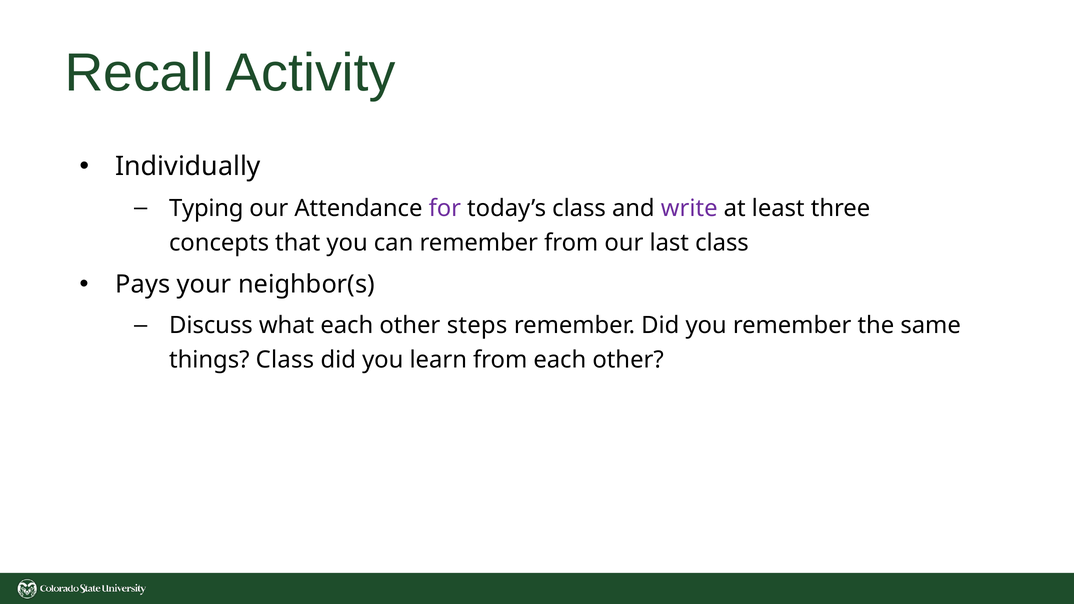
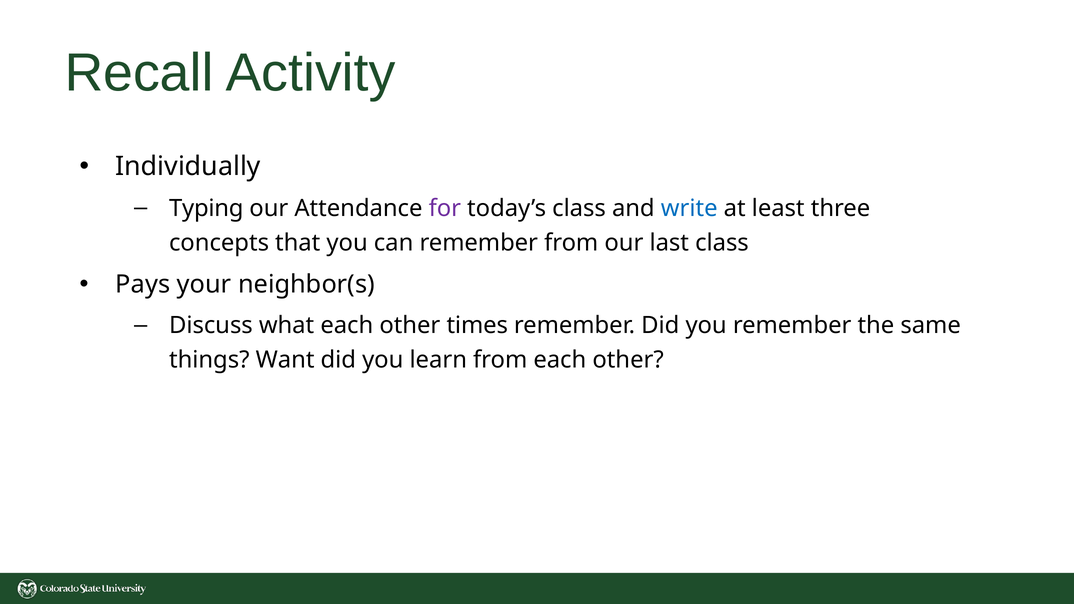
write colour: purple -> blue
steps: steps -> times
things Class: Class -> Want
